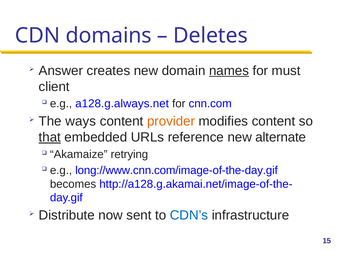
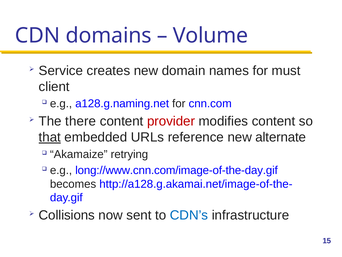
Deletes: Deletes -> Volume
Answer: Answer -> Service
names underline: present -> none
a128.g.always.net: a128.g.always.net -> a128.g.naming.net
ways: ways -> there
provider colour: orange -> red
Distribute: Distribute -> Collisions
